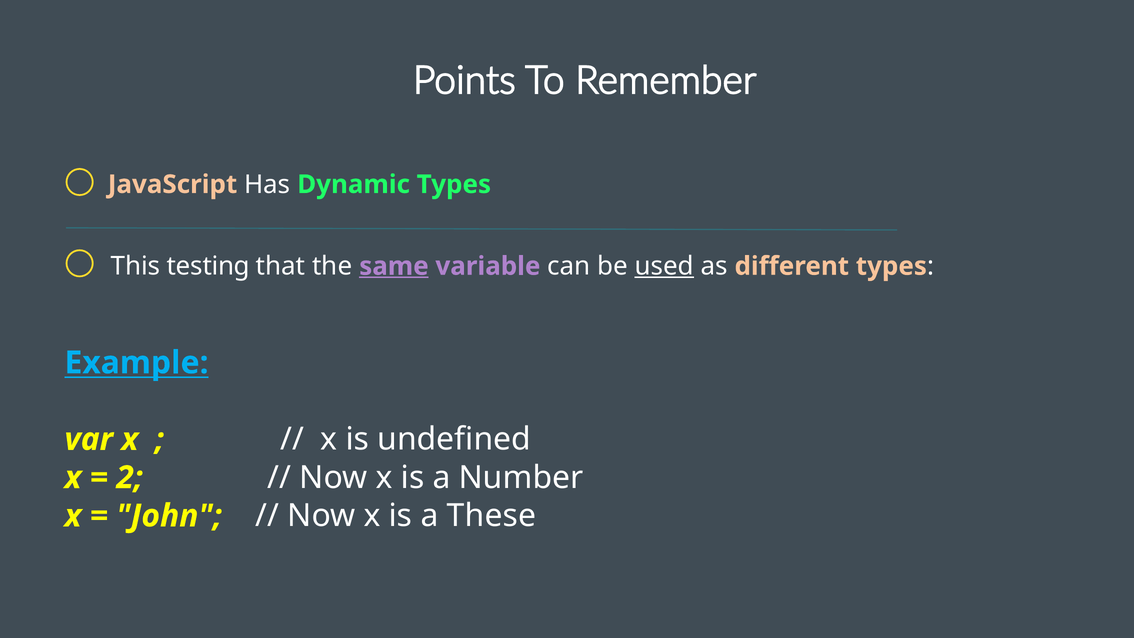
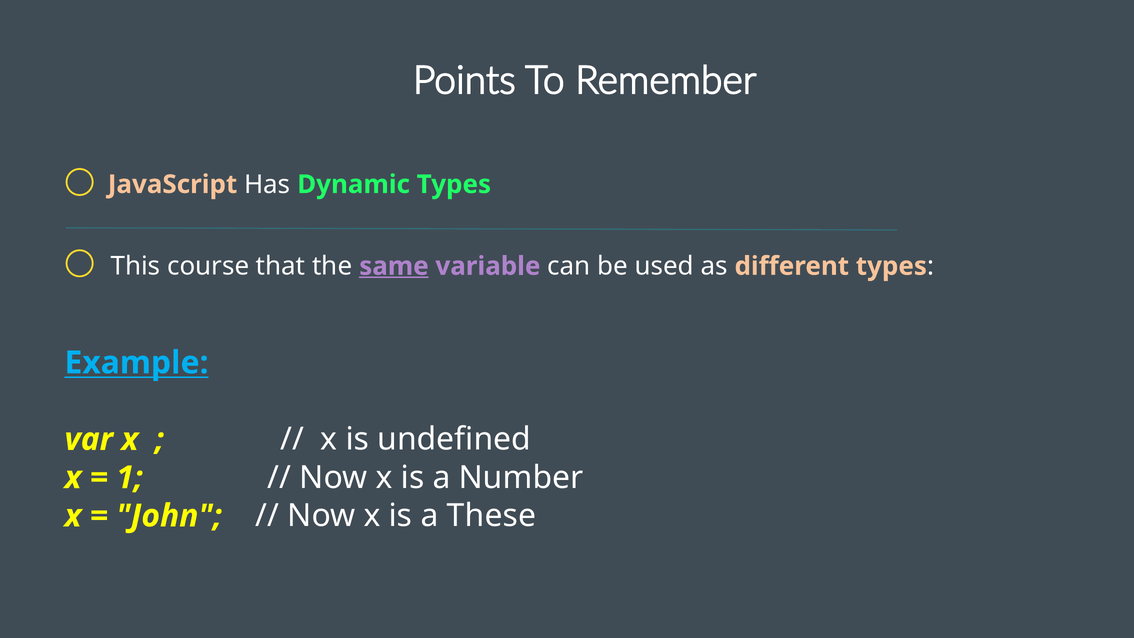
testing: testing -> course
used underline: present -> none
2: 2 -> 1
